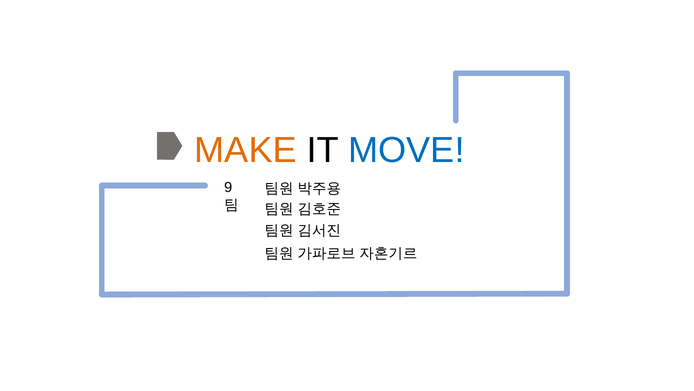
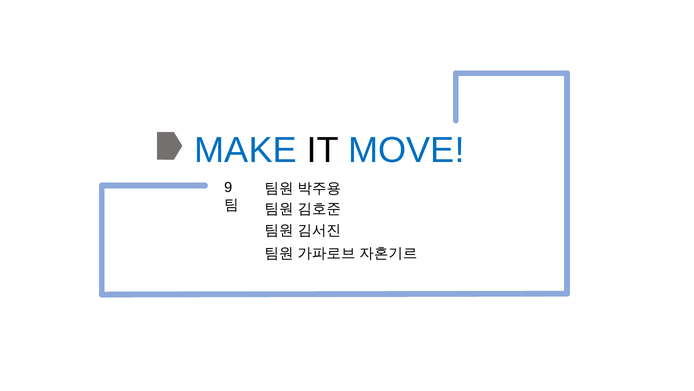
MAKE colour: orange -> blue
